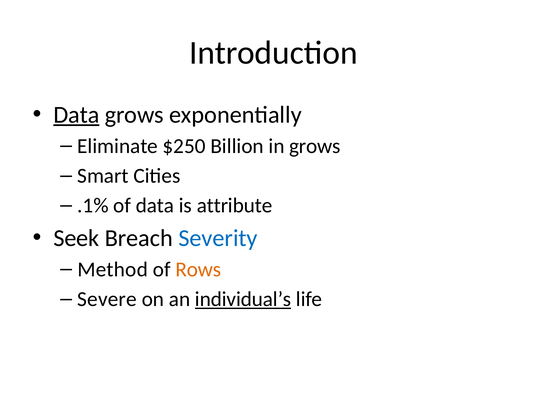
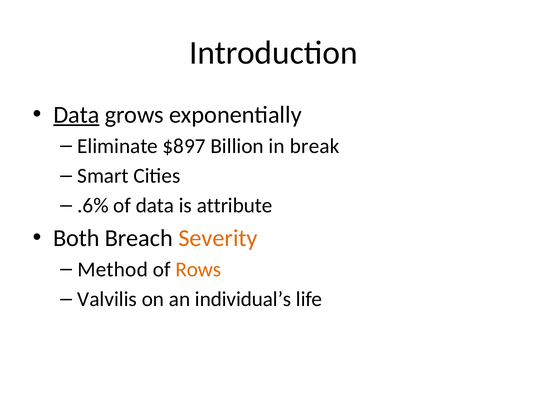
$250: $250 -> $897
in grows: grows -> break
.1%: .1% -> .6%
Seek: Seek -> Both
Severity colour: blue -> orange
Severe: Severe -> Valvilis
individual’s underline: present -> none
